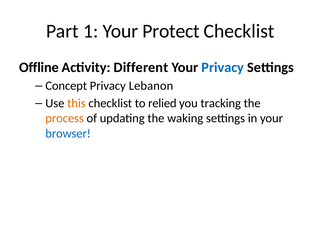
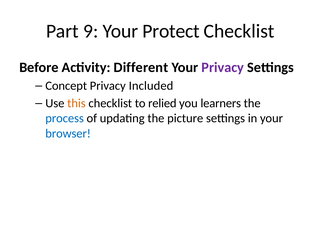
1: 1 -> 9
Offline: Offline -> Before
Privacy at (223, 67) colour: blue -> purple
Lebanon: Lebanon -> Included
tracking: tracking -> learners
process colour: orange -> blue
waking: waking -> picture
